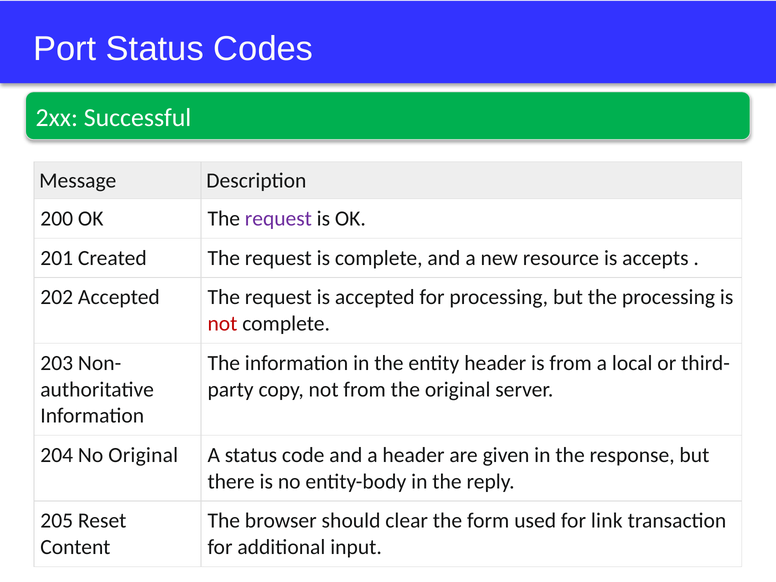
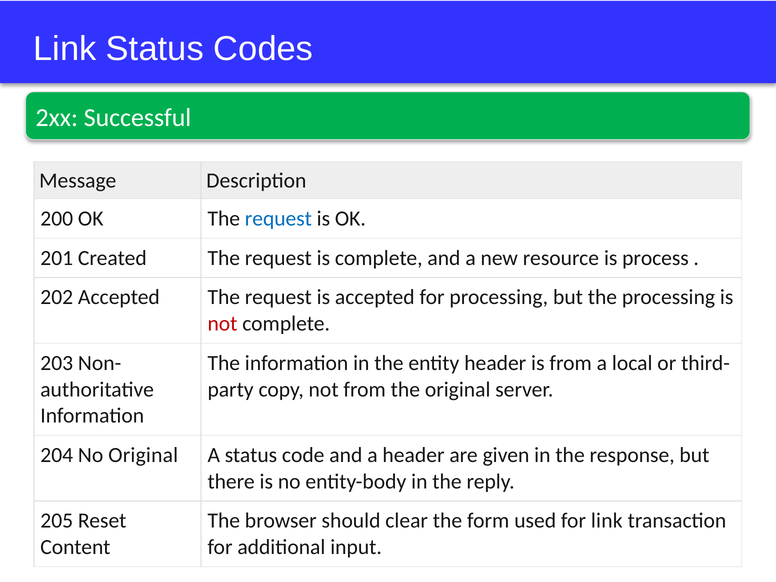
Port at (65, 49): Port -> Link
request at (278, 219) colour: purple -> blue
accepts: accepts -> process
